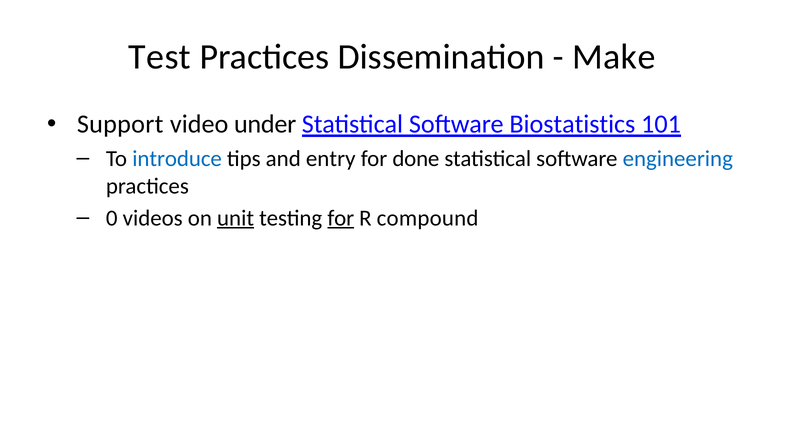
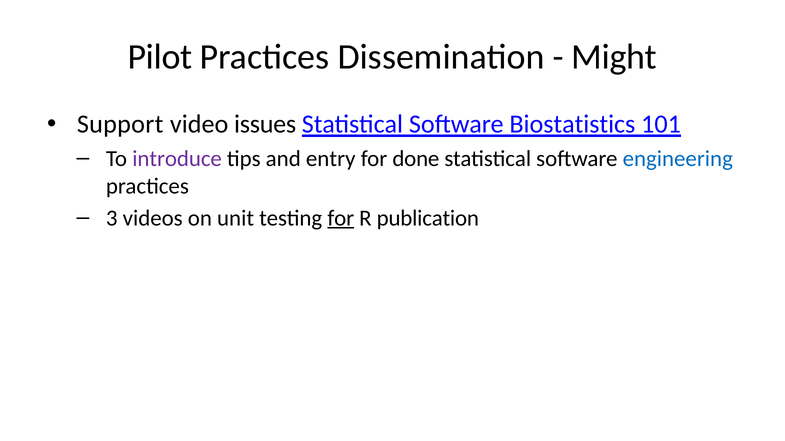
Test: Test -> Pilot
Make: Make -> Might
under: under -> issues
introduce colour: blue -> purple
0: 0 -> 3
unit underline: present -> none
compound: compound -> publication
